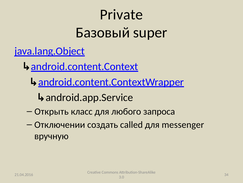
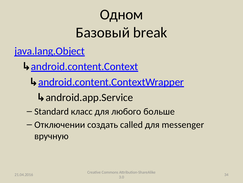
Private: Private -> Одном
super: super -> break
Открыть: Открыть -> Standard
запроса: запроса -> больше
